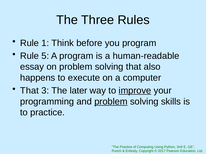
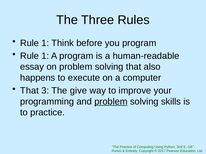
5 at (45, 56): 5 -> 1
later: later -> give
improve underline: present -> none
